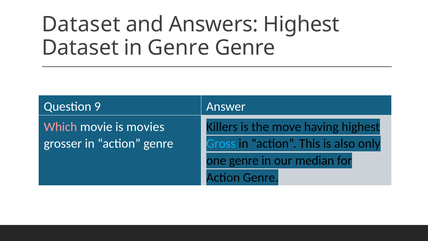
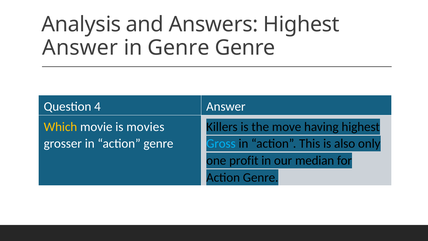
Dataset at (81, 25): Dataset -> Analysis
Dataset at (80, 48): Dataset -> Answer
9: 9 -> 4
Which colour: pink -> yellow
one genre: genre -> profit
